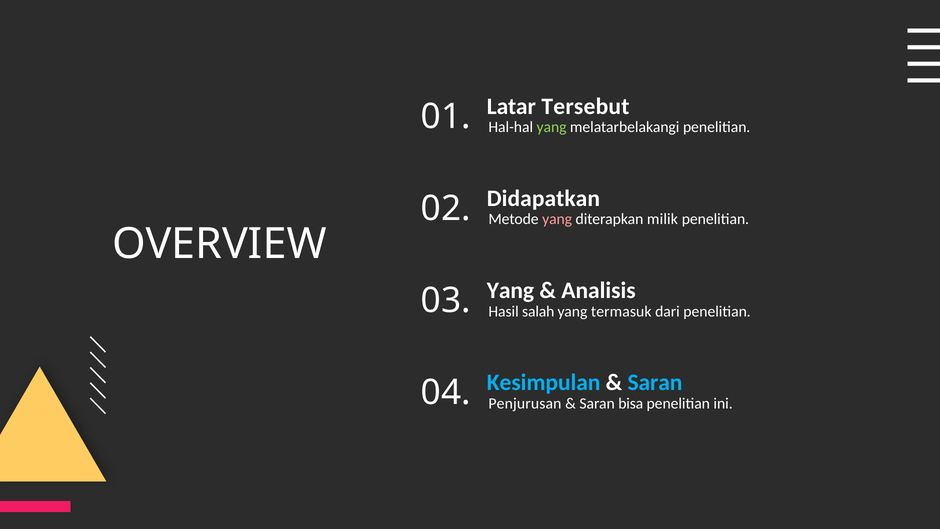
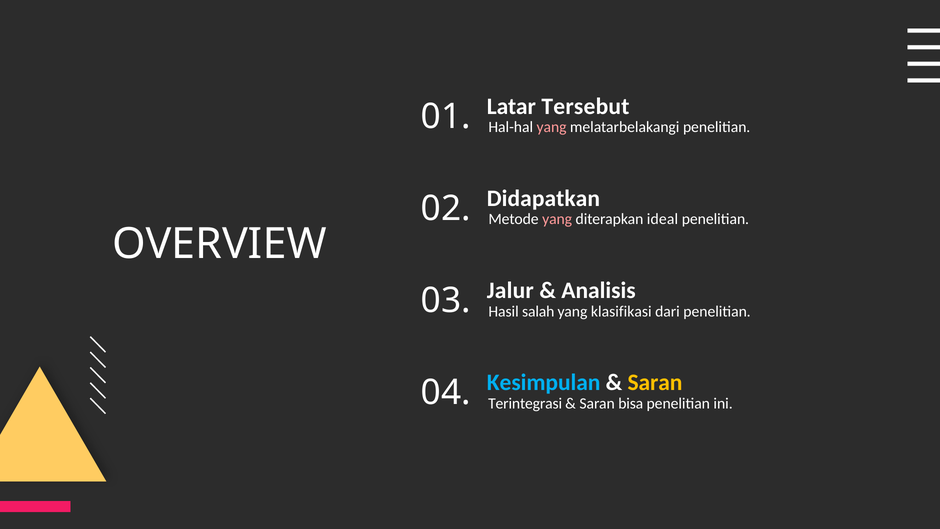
yang at (552, 127) colour: light green -> pink
milik: milik -> ideal
03 Yang: Yang -> Jalur
termasuk: termasuk -> klasifikasi
Saran at (655, 382) colour: light blue -> yellow
Penjurusan: Penjurusan -> Terintegrasi
